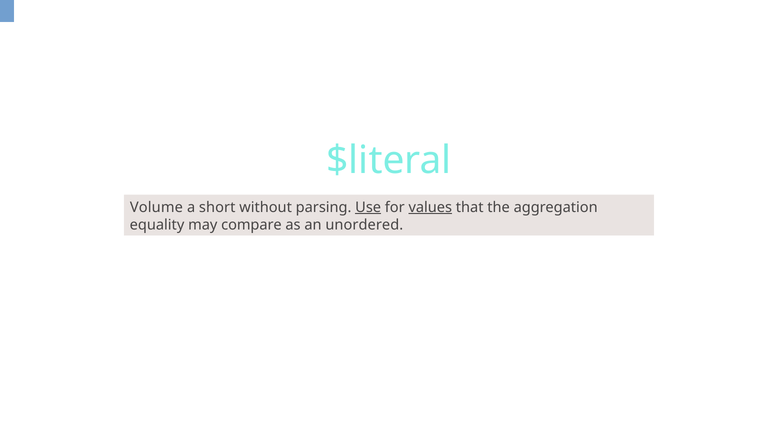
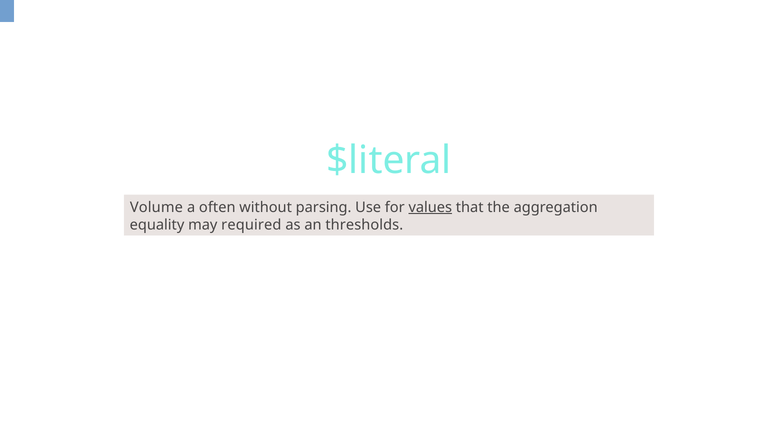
short: short -> often
Use underline: present -> none
compare: compare -> required
unordered: unordered -> thresholds
